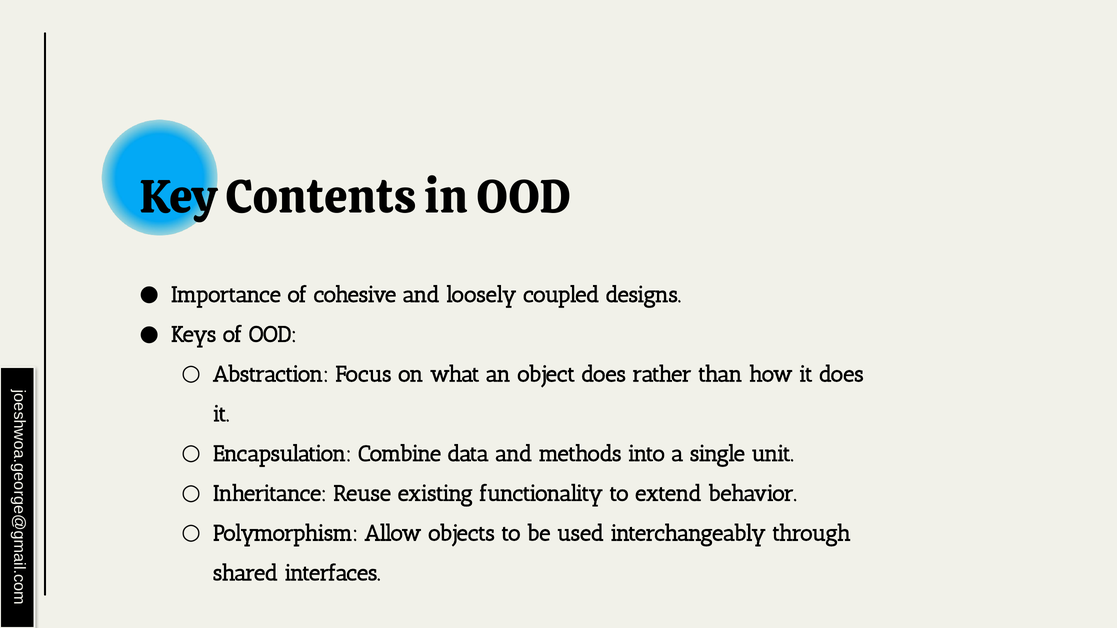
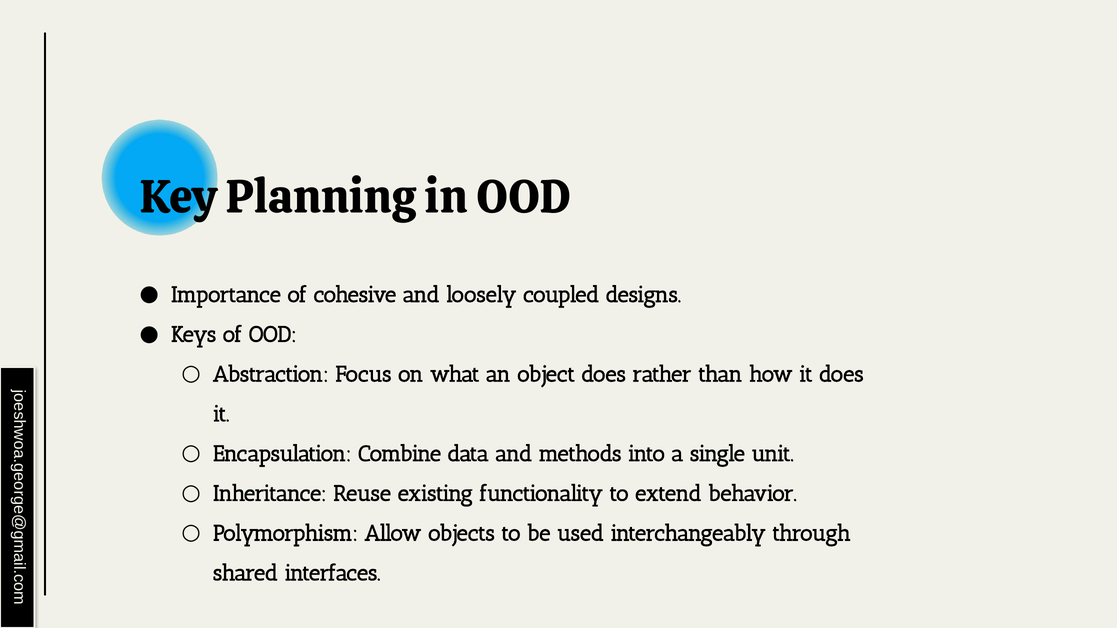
Contents: Contents -> Planning
